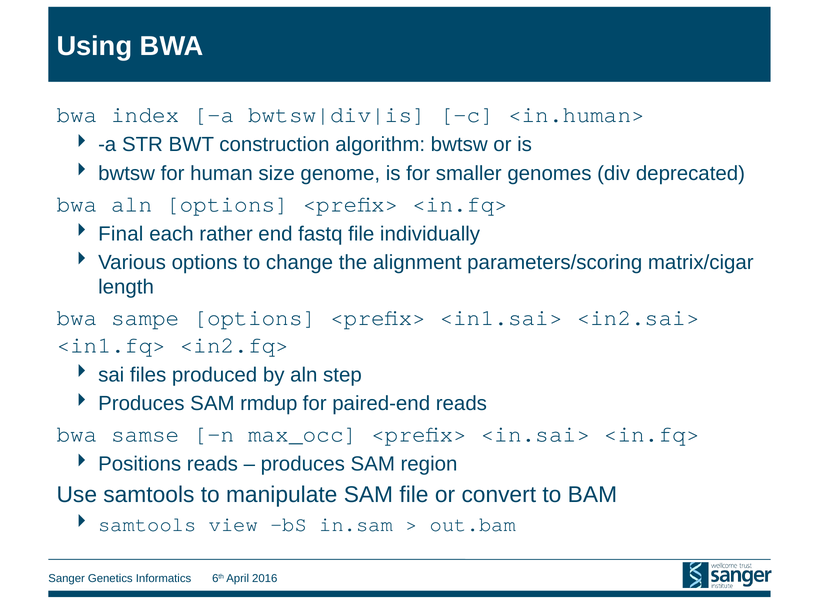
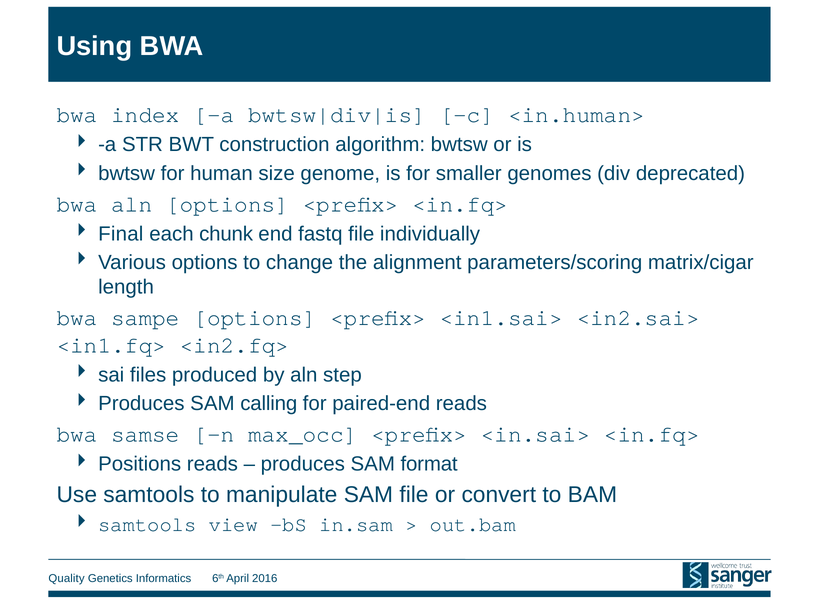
rather: rather -> chunk
rmdup: rmdup -> calling
region: region -> format
Sanger: Sanger -> Quality
